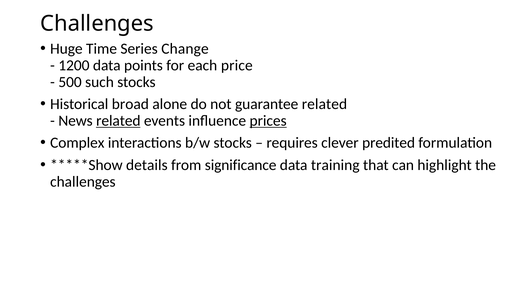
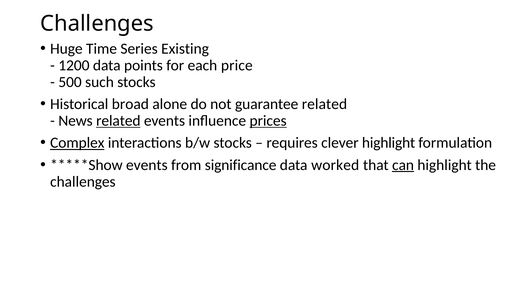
Change: Change -> Existing
Complex underline: none -> present
clever predited: predited -> highlight
details at (147, 165): details -> events
training: training -> worked
can underline: none -> present
